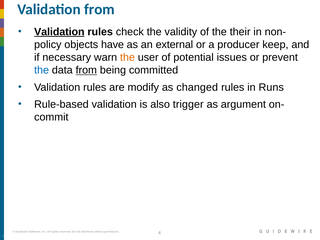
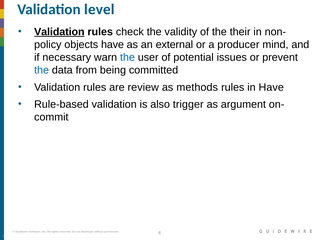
Validation from: from -> level
keep: keep -> mind
the at (127, 57) colour: orange -> blue
from at (86, 70) underline: present -> none
modify: modify -> review
changed: changed -> methods
in Runs: Runs -> Have
